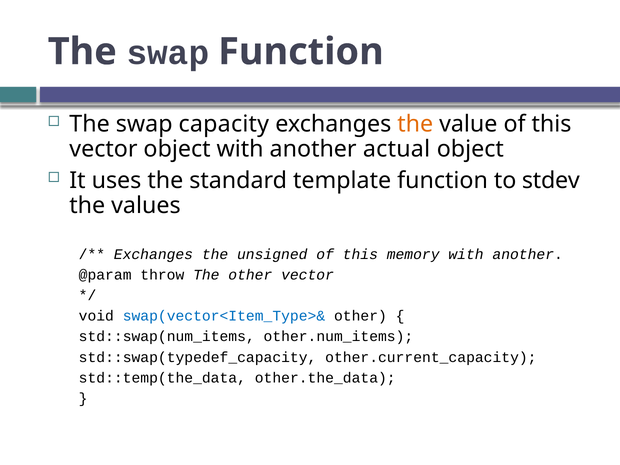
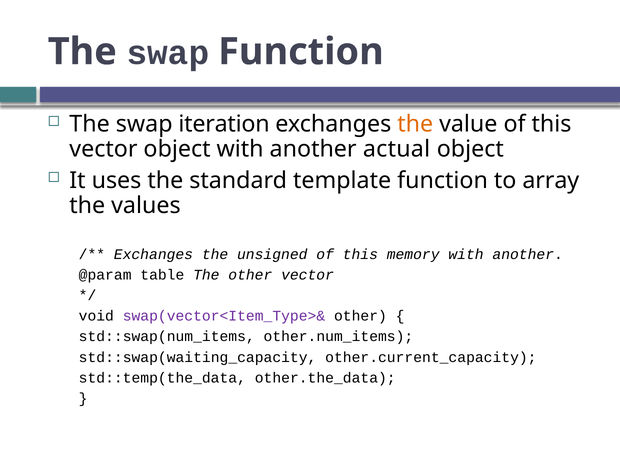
capacity: capacity -> iteration
stdev: stdev -> array
throw: throw -> table
swap(vector<Item_Type>& colour: blue -> purple
std::swap(typedef_capacity: std::swap(typedef_capacity -> std::swap(waiting_capacity
